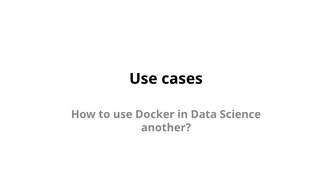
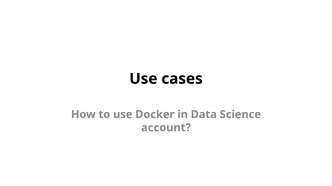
another: another -> account
